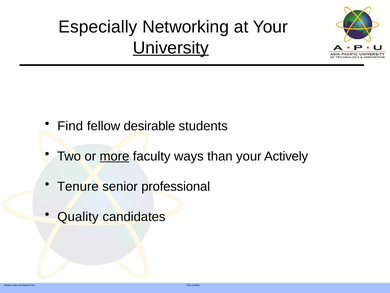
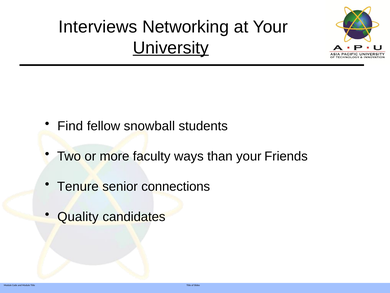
Especially: Especially -> Interviews
desirable: desirable -> snowball
more underline: present -> none
Actively: Actively -> Friends
professional: professional -> connections
